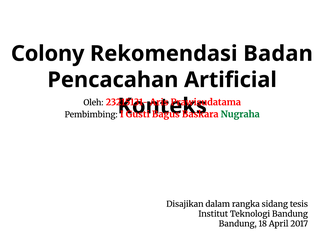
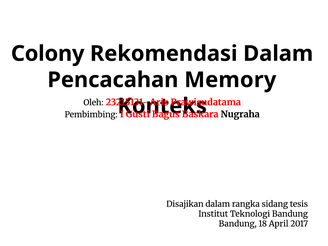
Rekomendasi Badan: Badan -> Dalam
Artificial: Artificial -> Memory
Nugraha colour: green -> black
